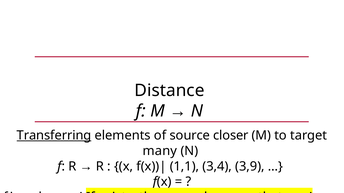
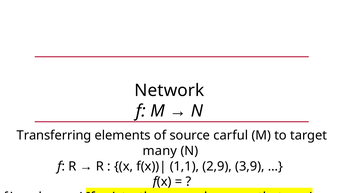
Distance: Distance -> Network
Transferring underline: present -> none
closer: closer -> carful
3,4: 3,4 -> 2,9
